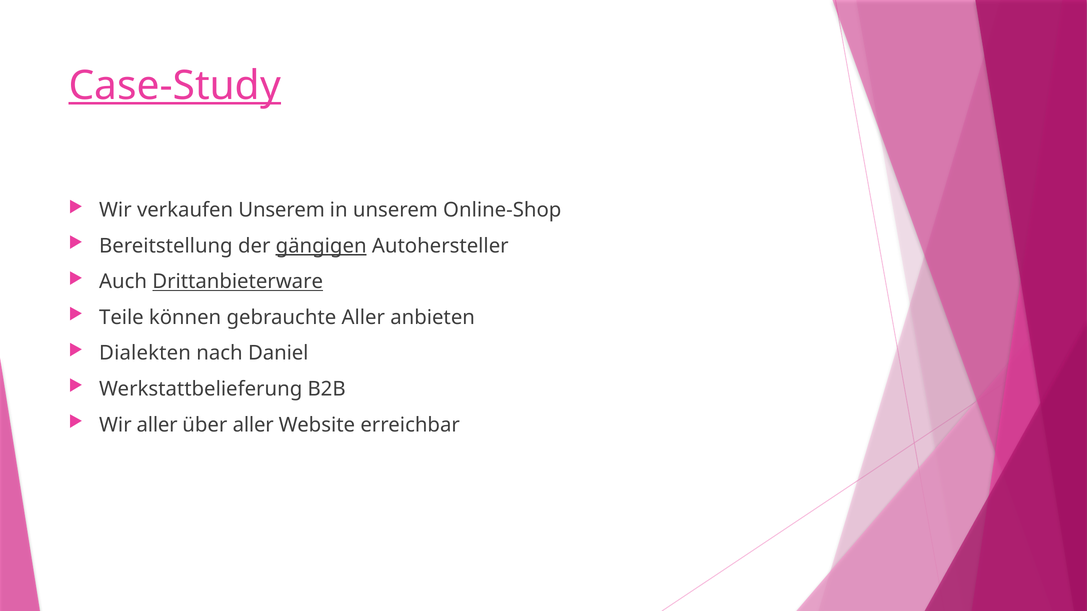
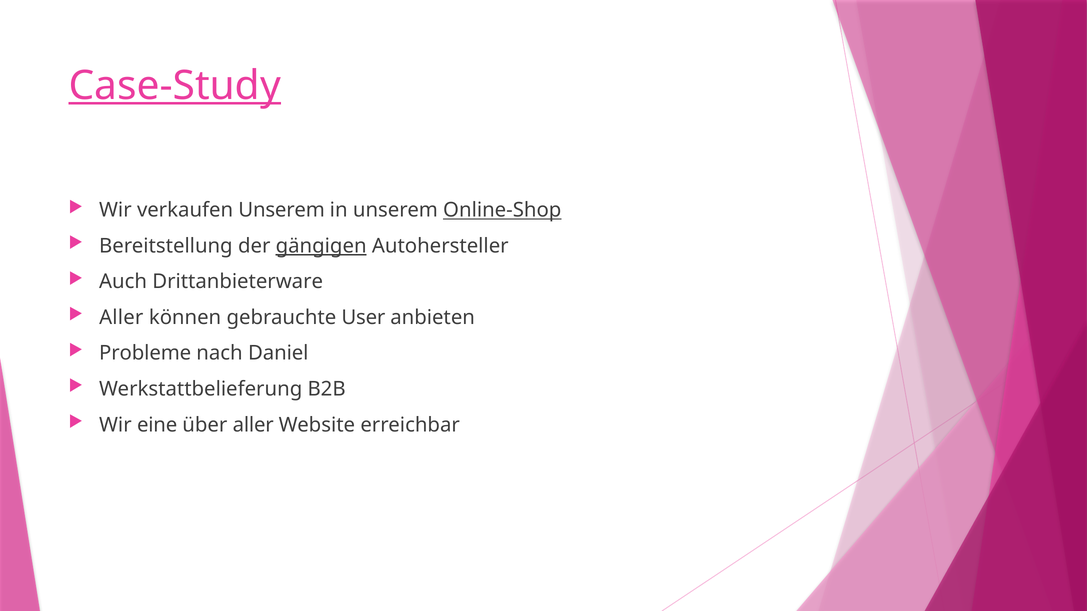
Online-Shop underline: none -> present
Drittanbieterware underline: present -> none
Teile at (121, 318): Teile -> Aller
gebrauchte Aller: Aller -> User
Dialekten: Dialekten -> Probleme
Wir aller: aller -> eine
